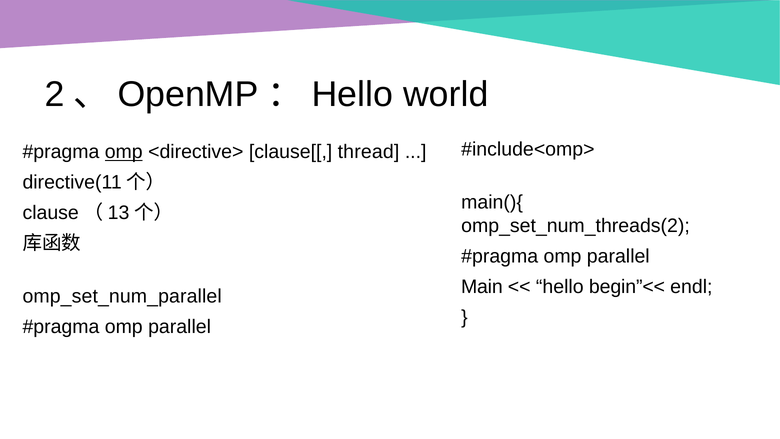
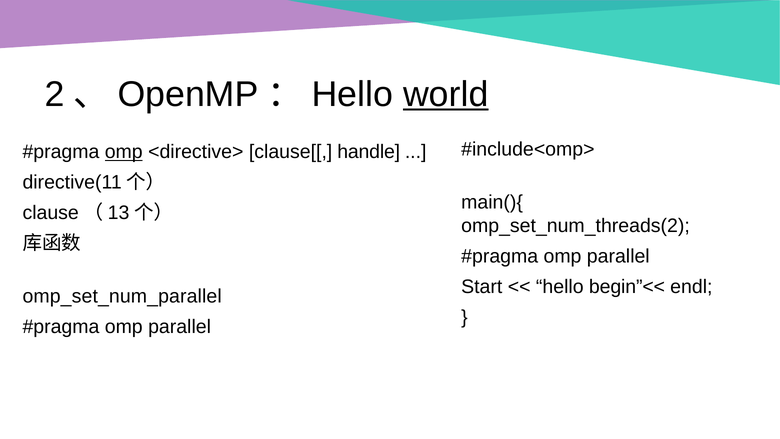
world underline: none -> present
thread: thread -> handle
Main: Main -> Start
